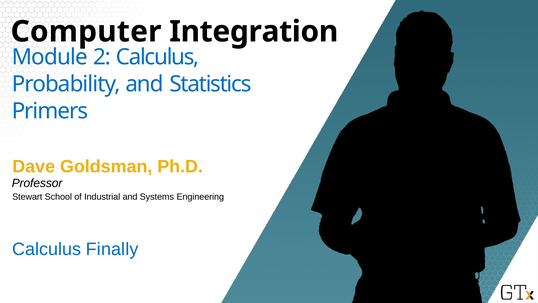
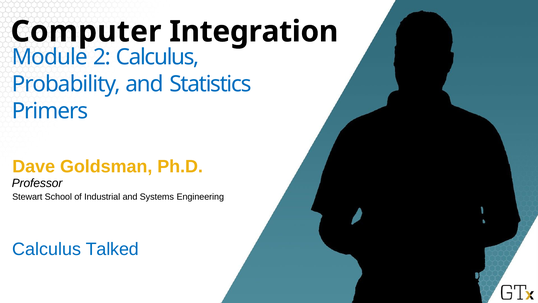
Finally: Finally -> Talked
